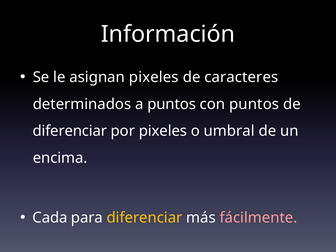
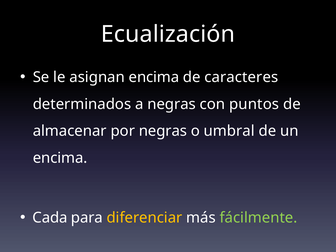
Información: Información -> Ecualización
asignan pixeles: pixeles -> encima
a puntos: puntos -> negras
diferenciar at (70, 131): diferenciar -> almacenar
por pixeles: pixeles -> negras
fácilmente colour: pink -> light green
